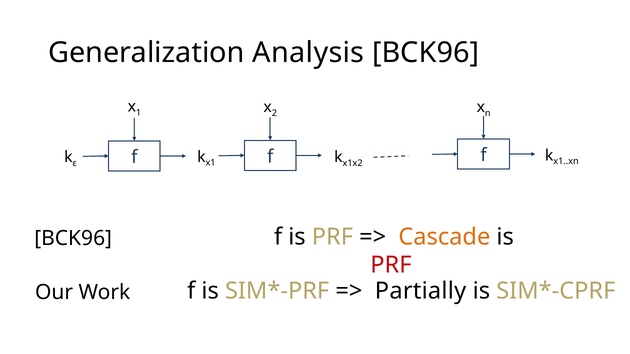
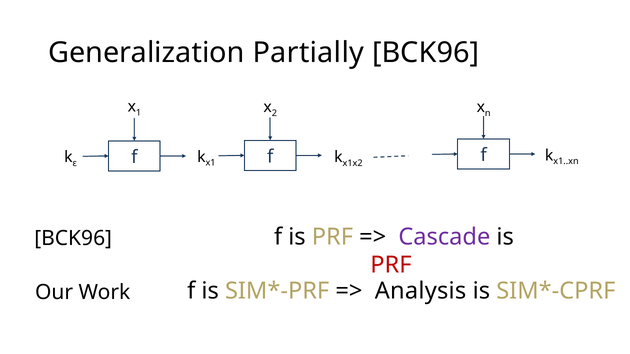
Analysis: Analysis -> Partially
Cascade colour: orange -> purple
Partially: Partially -> Analysis
